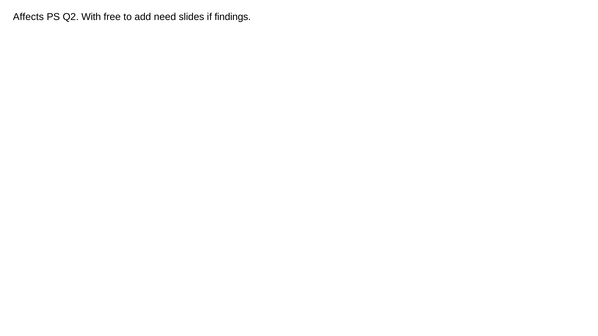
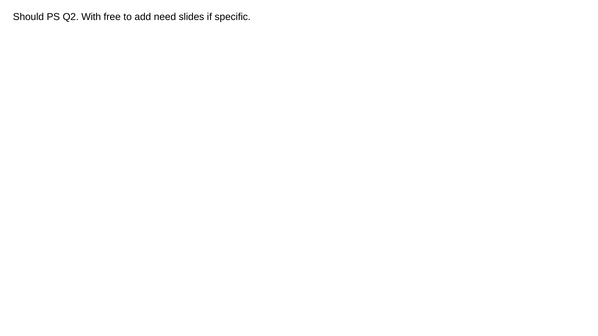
Affects: Affects -> Should
findings: findings -> specific
